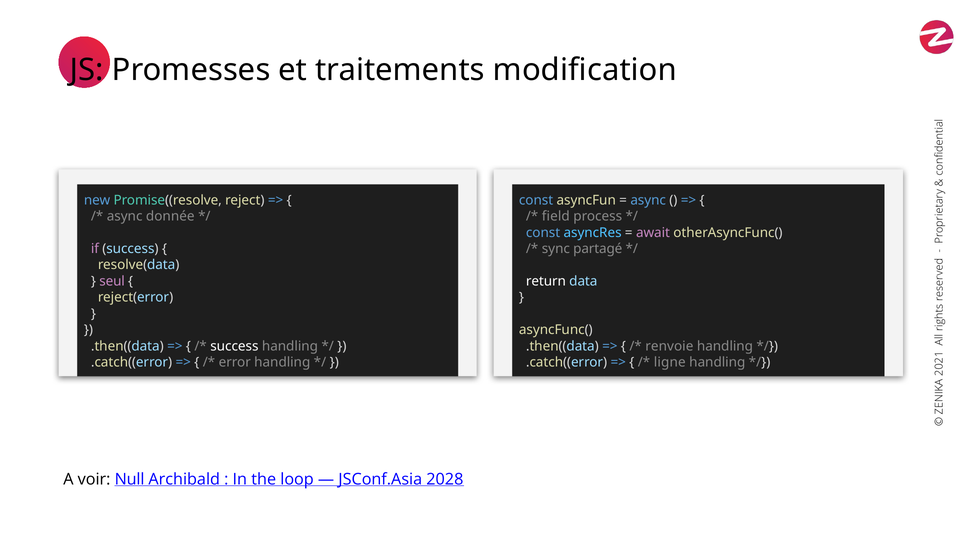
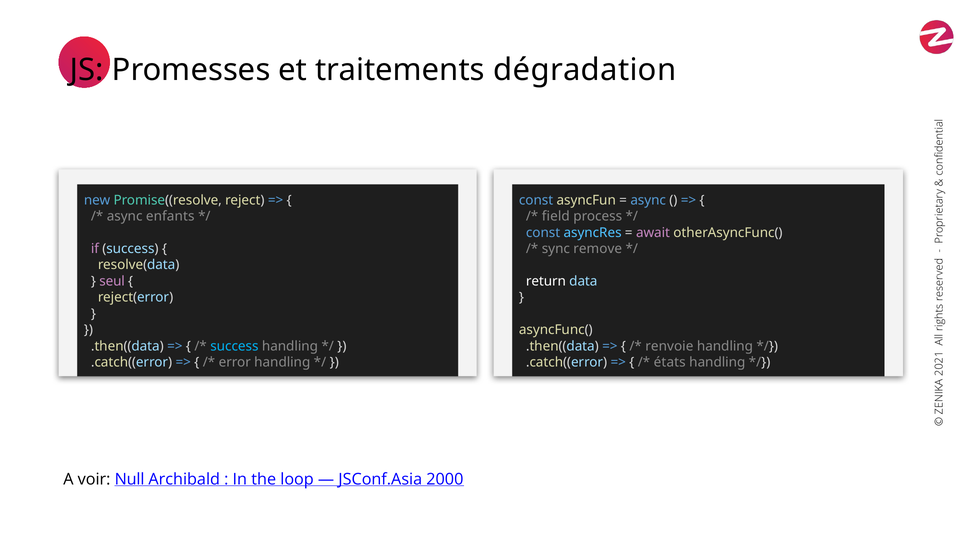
modification: modification -> dégradation
donnée: donnée -> enfants
partagé: partagé -> remove
success at (234, 346) colour: white -> light blue
ligne: ligne -> états
2028: 2028 -> 2000
